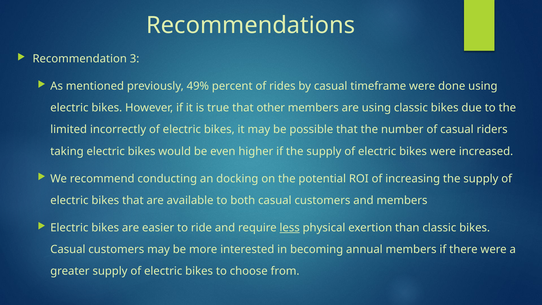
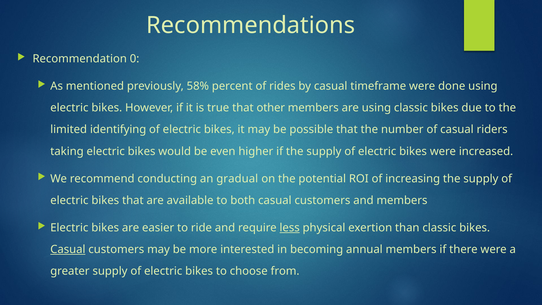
3: 3 -> 0
49%: 49% -> 58%
incorrectly: incorrectly -> identifying
docking: docking -> gradual
Casual at (68, 249) underline: none -> present
